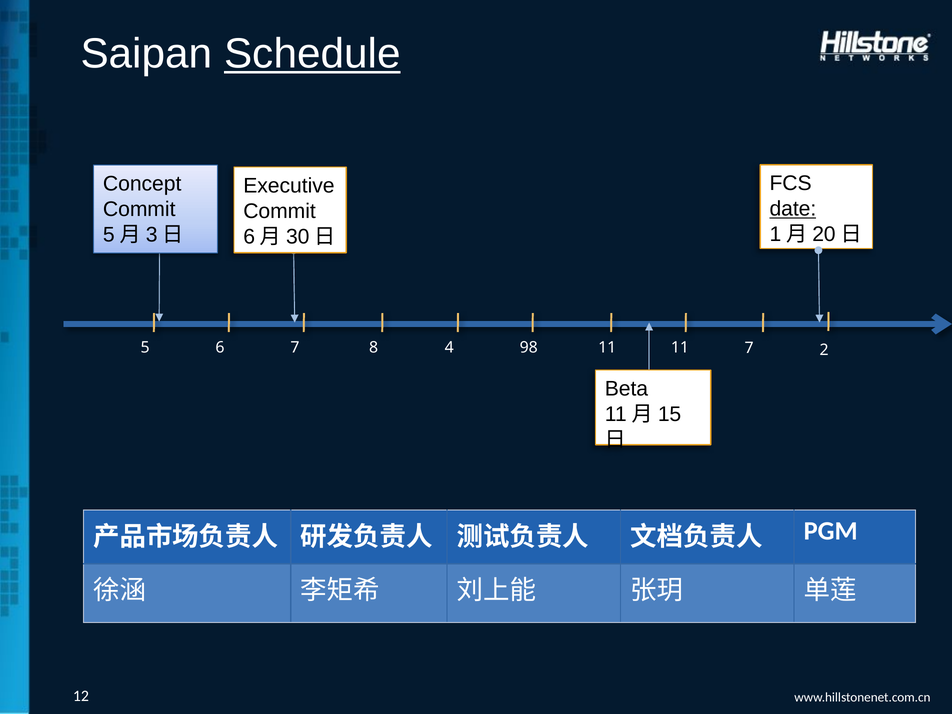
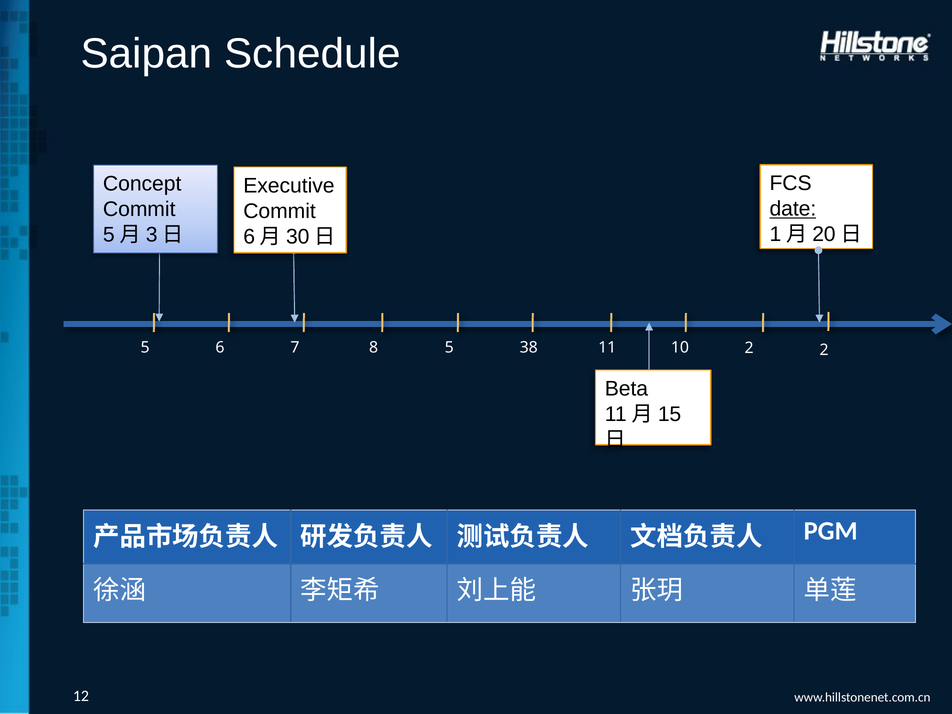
Schedule underline: present -> none
5 4: 4 -> 5
98: 98 -> 38
8 7: 7 -> 2
11 11: 11 -> 10
